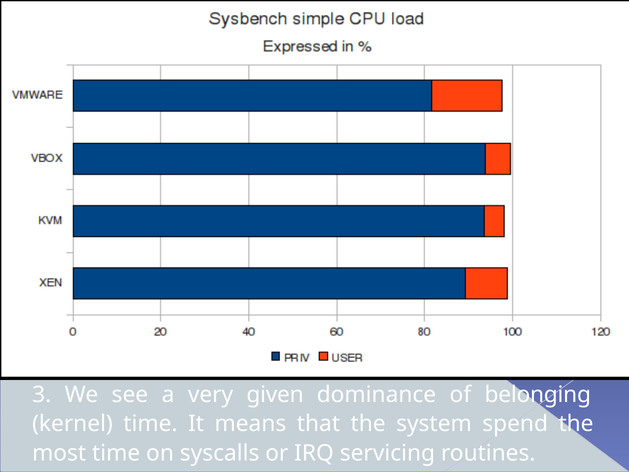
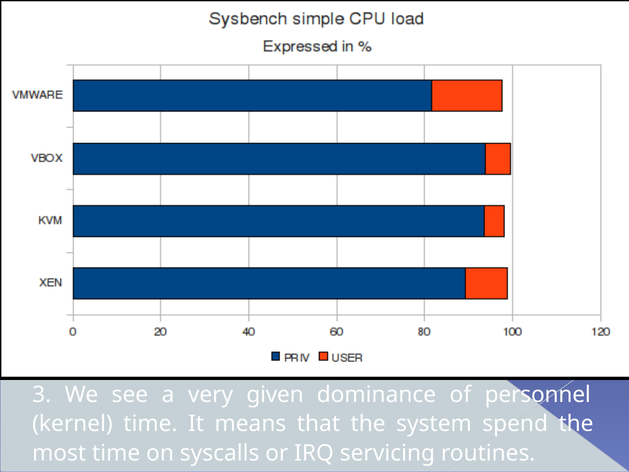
belonging: belonging -> personnel
